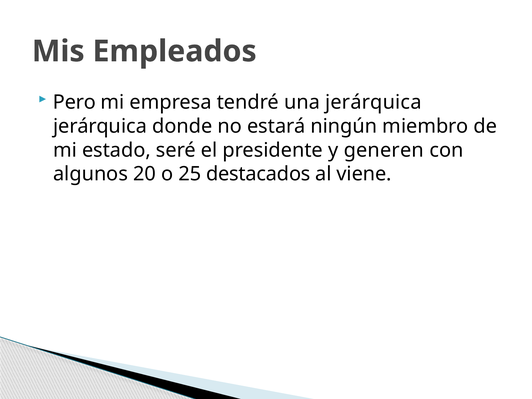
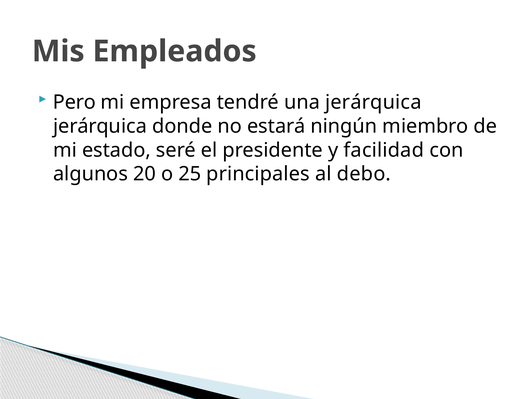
generen: generen -> facilidad
destacados: destacados -> principales
viene: viene -> debo
